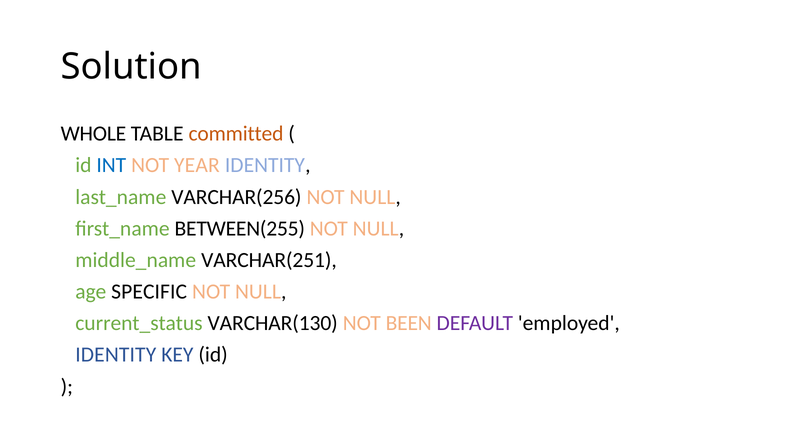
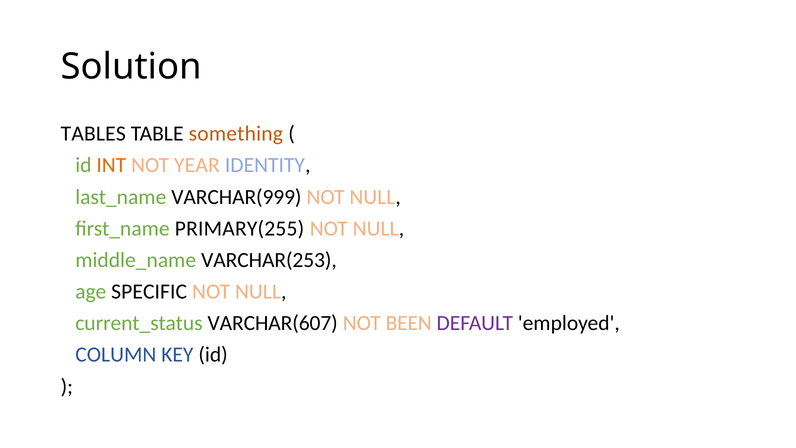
WHOLE: WHOLE -> TABLES
committed: committed -> something
INT colour: blue -> orange
VARCHAR(256: VARCHAR(256 -> VARCHAR(999
BETWEEN(255: BETWEEN(255 -> PRIMARY(255
VARCHAR(251: VARCHAR(251 -> VARCHAR(253
VARCHAR(130: VARCHAR(130 -> VARCHAR(607
IDENTITY at (116, 355): IDENTITY -> COLUMN
